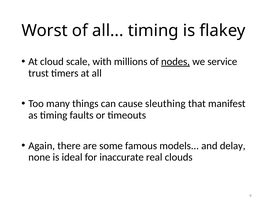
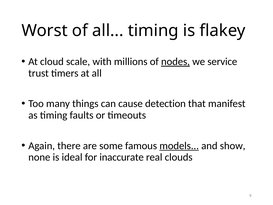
sleuthing: sleuthing -> detection
models underline: none -> present
delay: delay -> show
